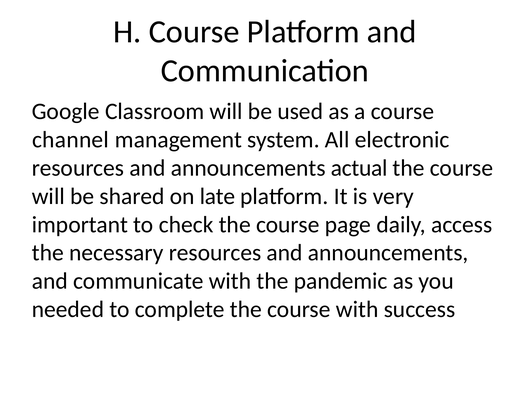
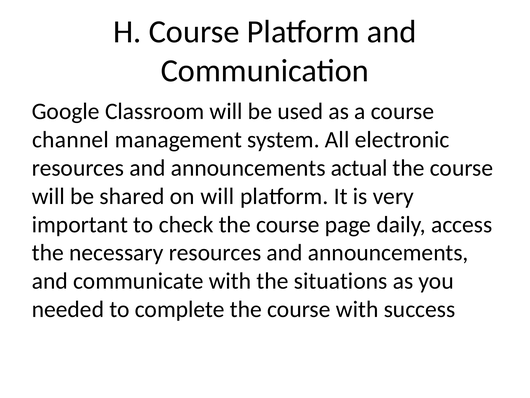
on late: late -> will
pandemic: pandemic -> situations
